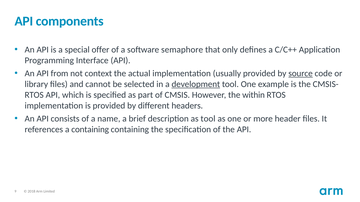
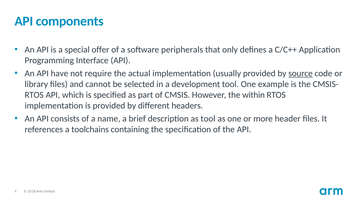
semaphore: semaphore -> peripherals
from: from -> have
context: context -> require
development underline: present -> none
a containing: containing -> toolchains
